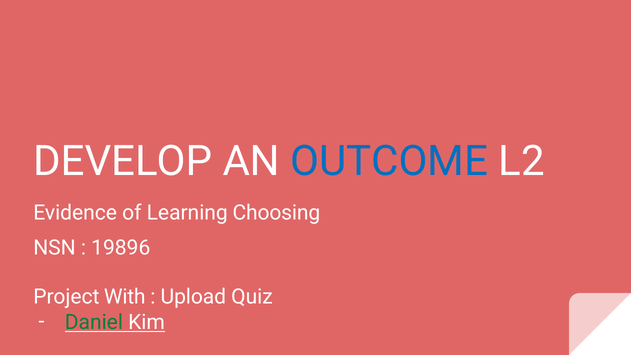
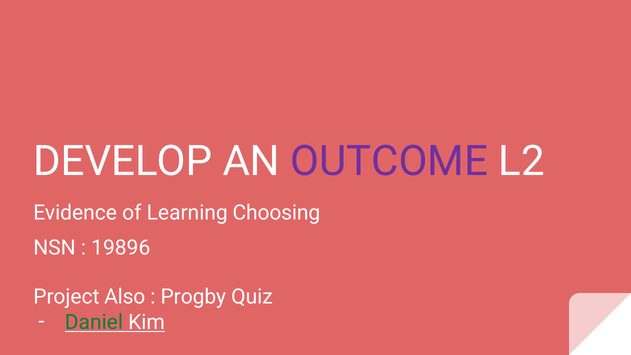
OUTCOME colour: blue -> purple
With: With -> Also
Upload: Upload -> Progby
